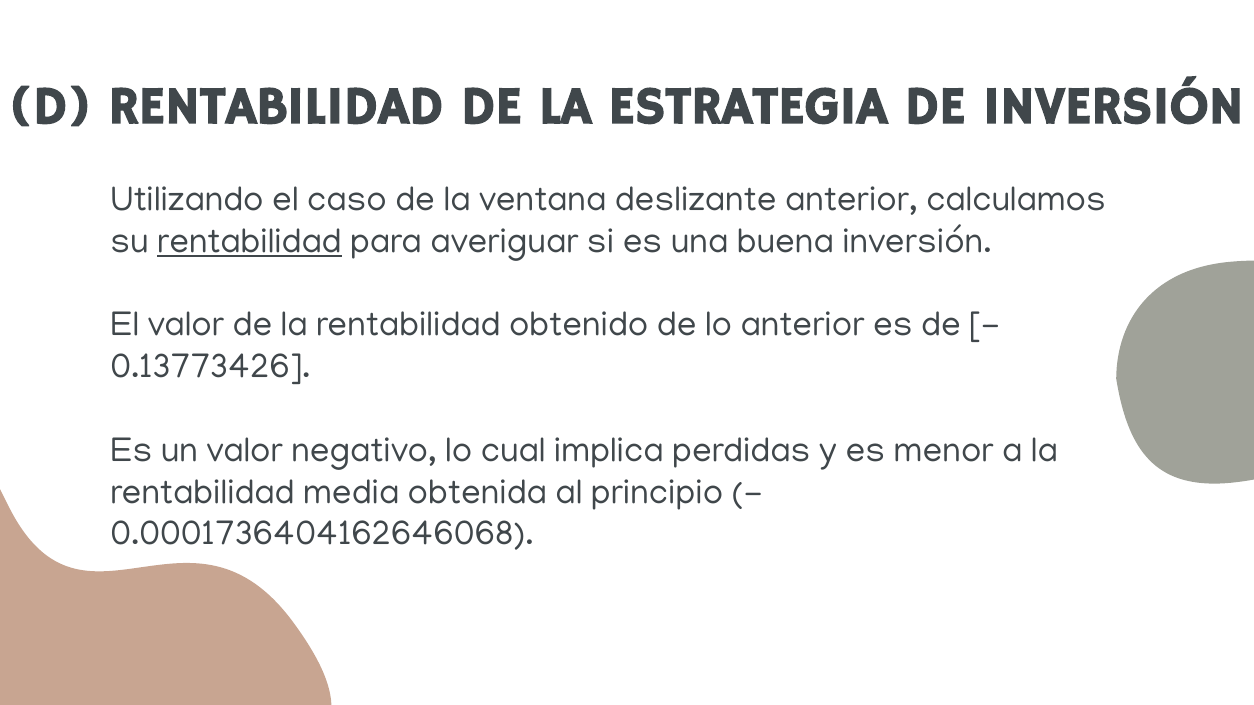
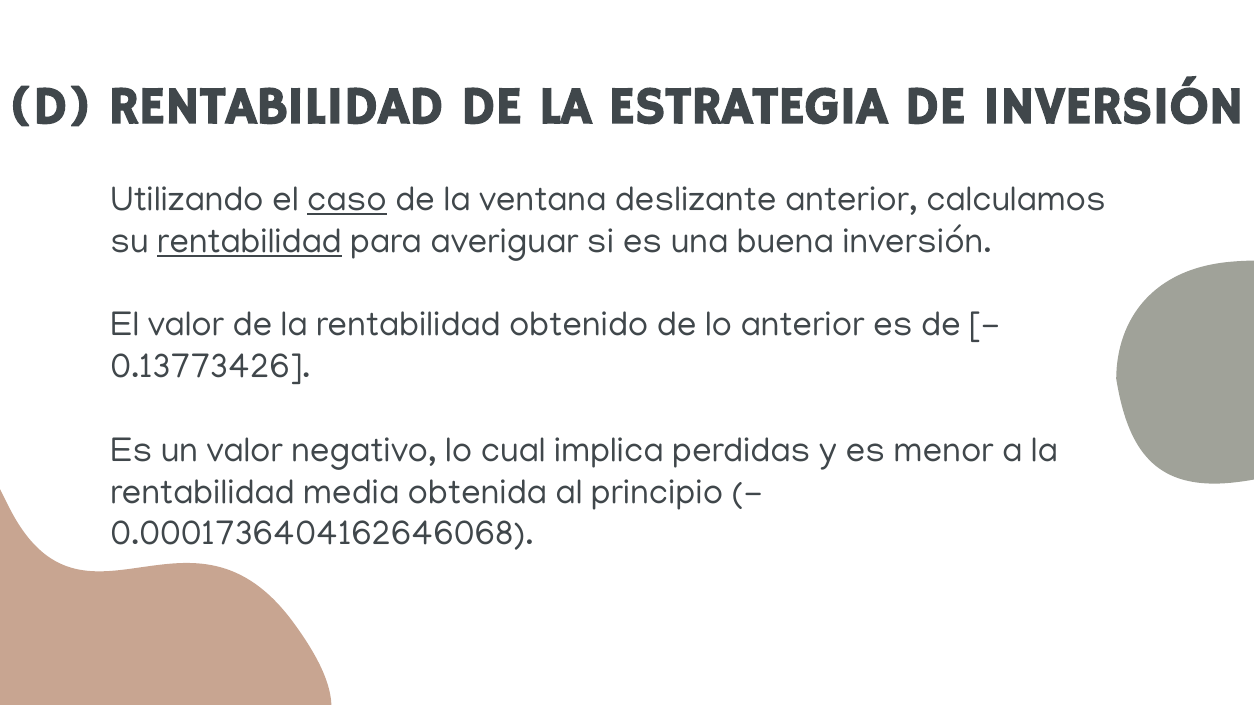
caso underline: none -> present
